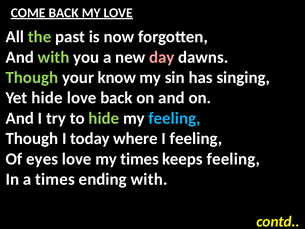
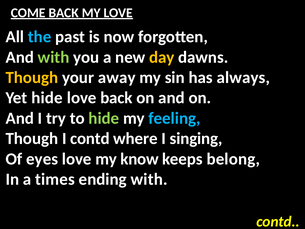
the colour: light green -> light blue
day colour: pink -> yellow
Though at (32, 77) colour: light green -> yellow
know: know -> away
singing: singing -> always
I today: today -> contd
I feeling: feeling -> singing
my times: times -> know
keeps feeling: feeling -> belong
